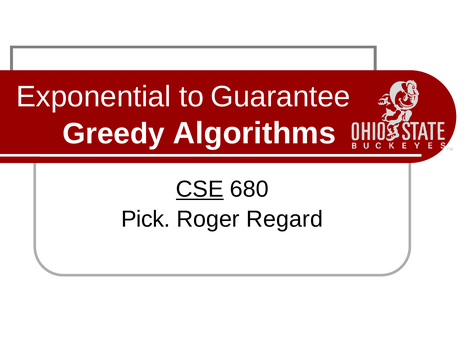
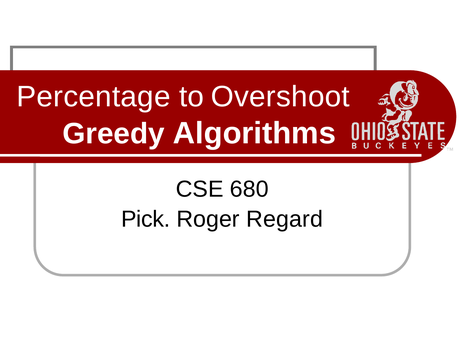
Exponential: Exponential -> Percentage
Guarantee: Guarantee -> Overshoot
CSE underline: present -> none
